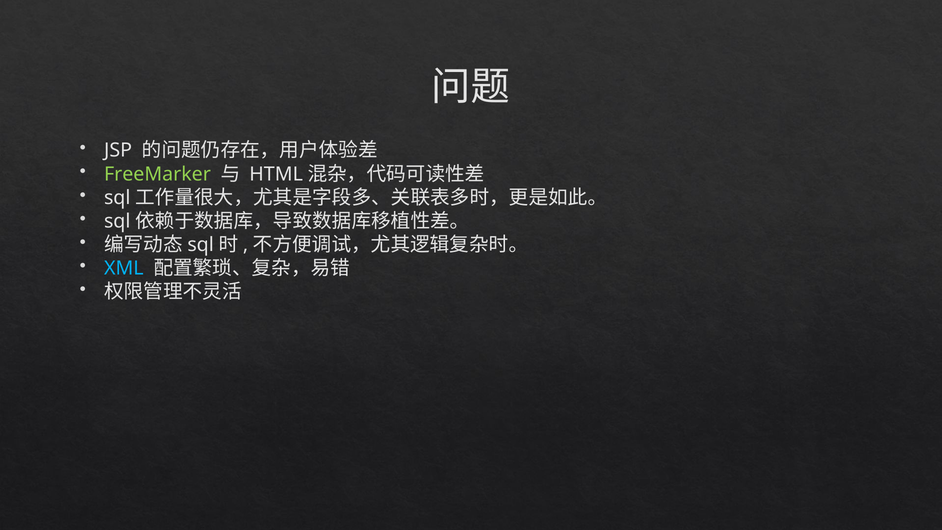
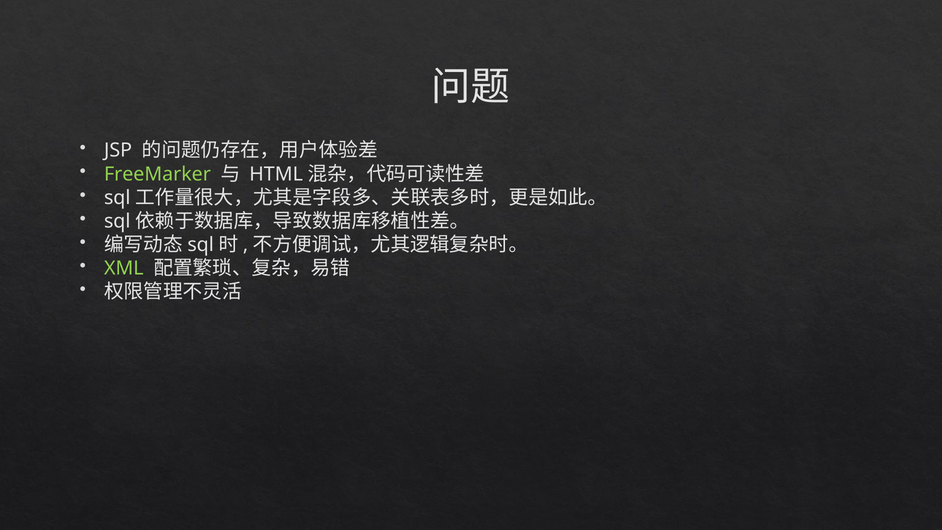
XML colour: light blue -> light green
